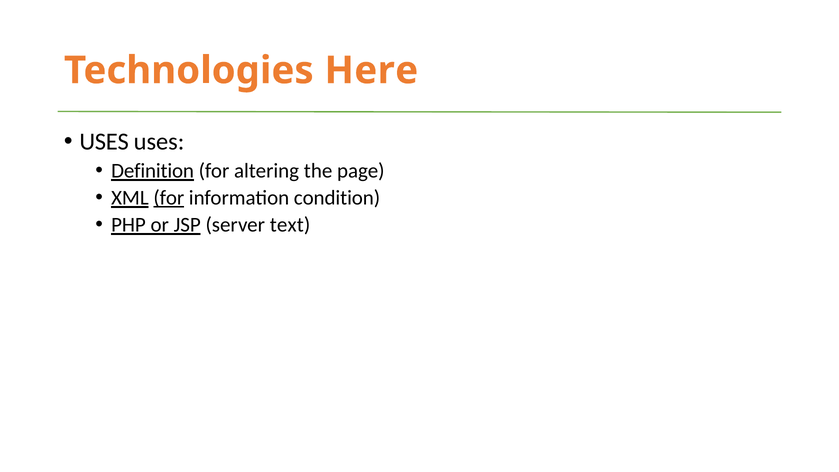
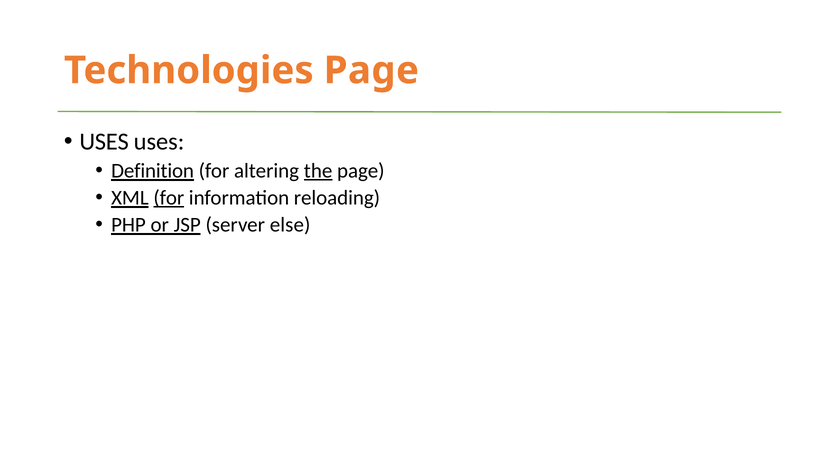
Technologies Here: Here -> Page
the underline: none -> present
condition: condition -> reloading
text: text -> else
